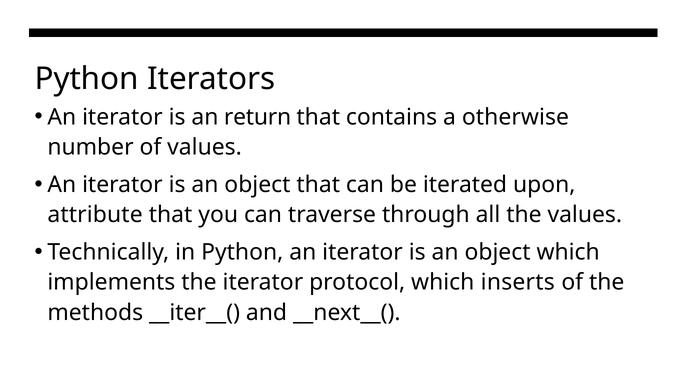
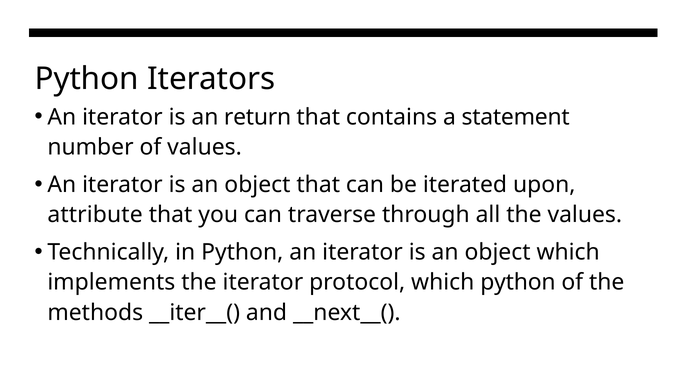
otherwise: otherwise -> statement
which inserts: inserts -> python
